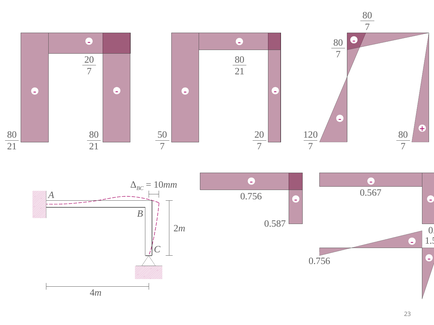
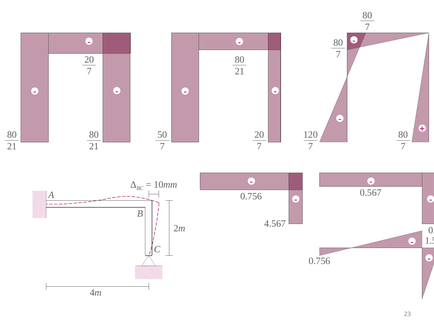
0.587: 0.587 -> 4.567
